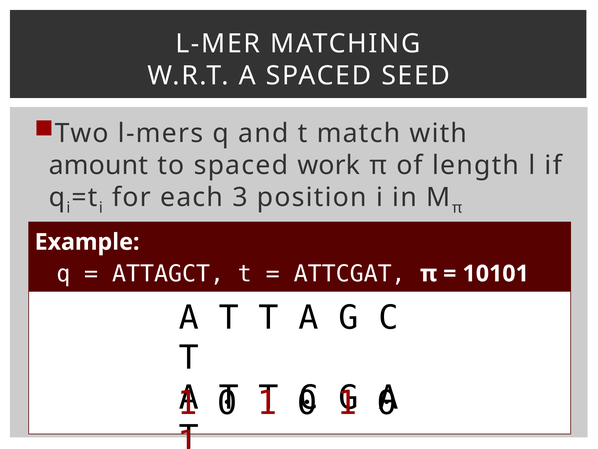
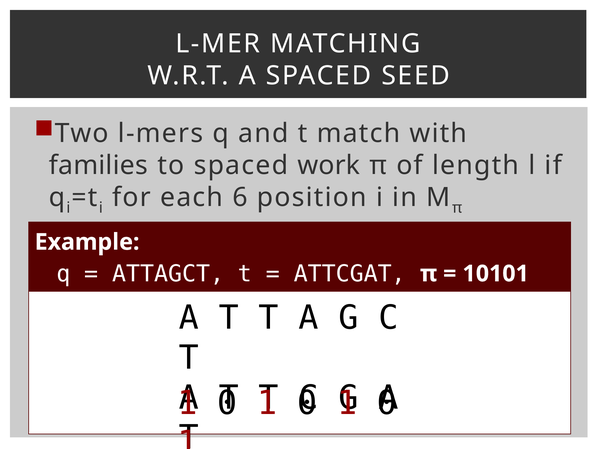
amount: amount -> families
3: 3 -> 6
